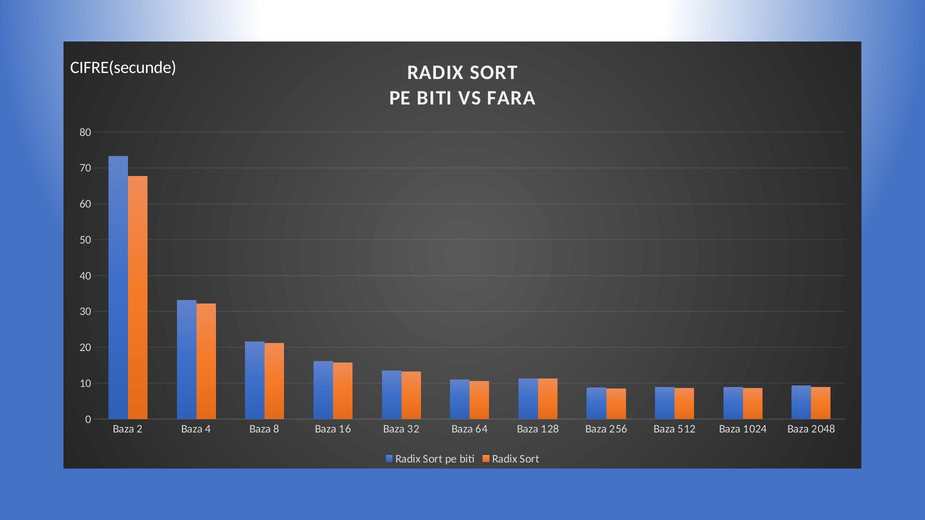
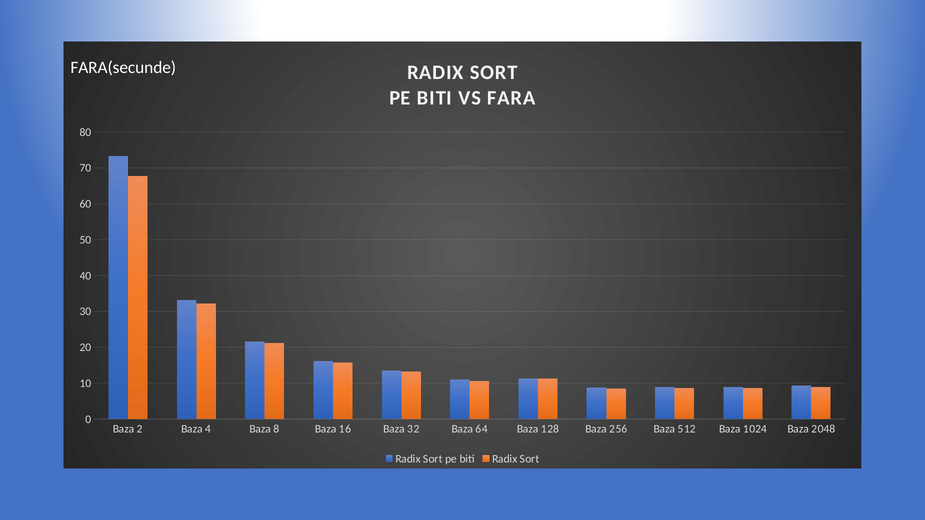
CIFRE(secunde: CIFRE(secunde -> FARA(secunde
